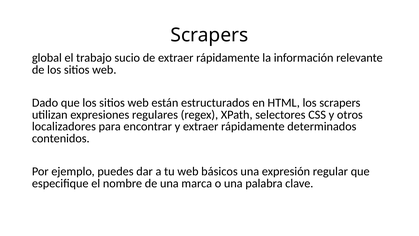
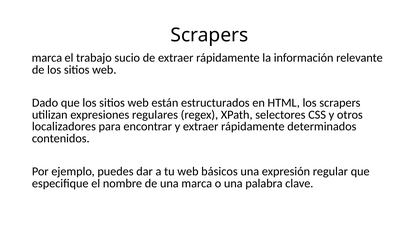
global at (47, 58): global -> marca
